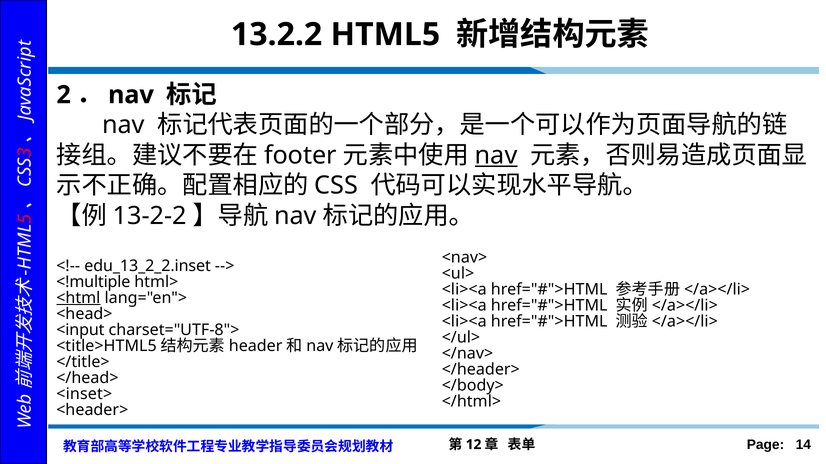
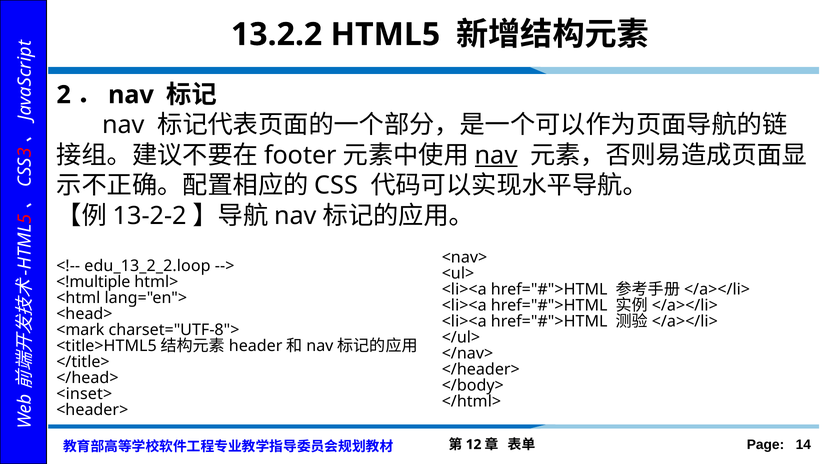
edu_13_2_2.inset: edu_13_2_2.inset -> edu_13_2_2.loop
<html underline: present -> none
<input: <input -> <mark
